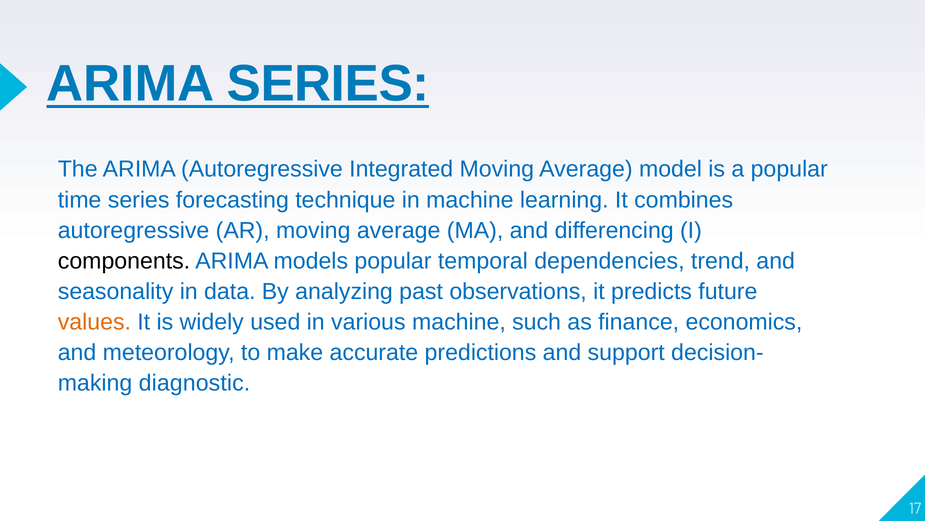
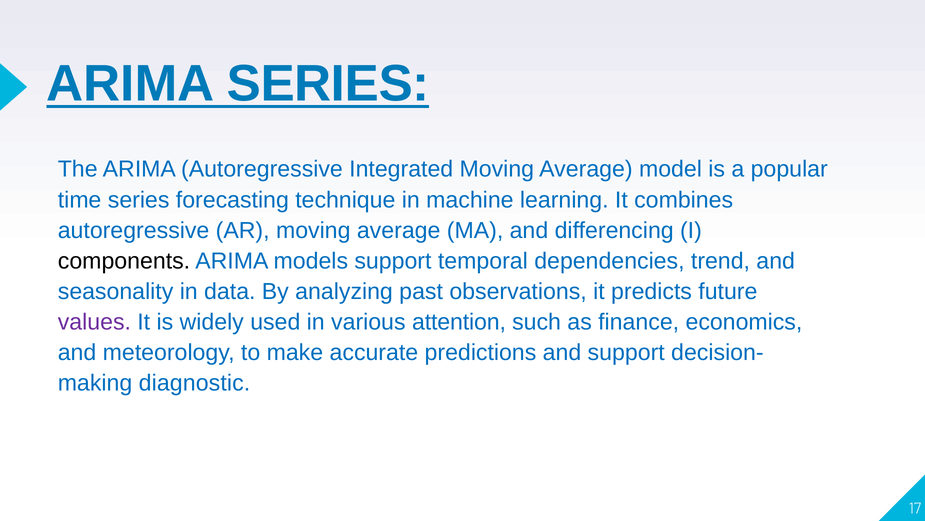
models popular: popular -> support
values colour: orange -> purple
various machine: machine -> attention
